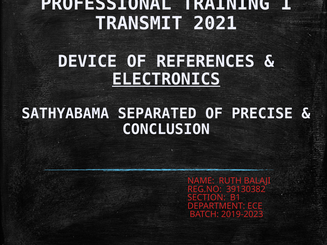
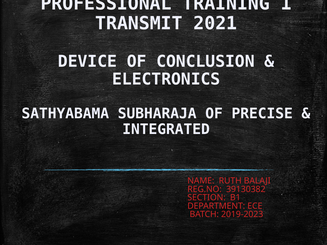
REFERENCES: REFERENCES -> CONCLUSION
ELECTRONICS underline: present -> none
SEPARATED: SEPARATED -> SUBHARAJA
CONCLUSION: CONCLUSION -> INTEGRATED
